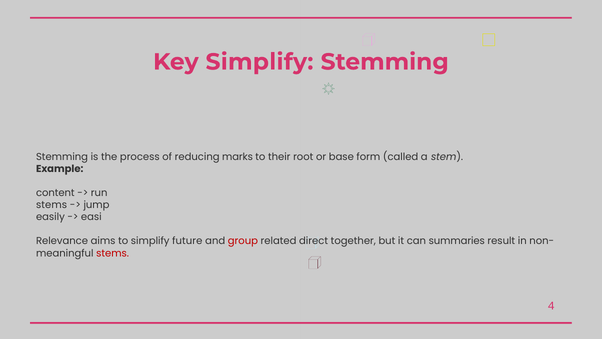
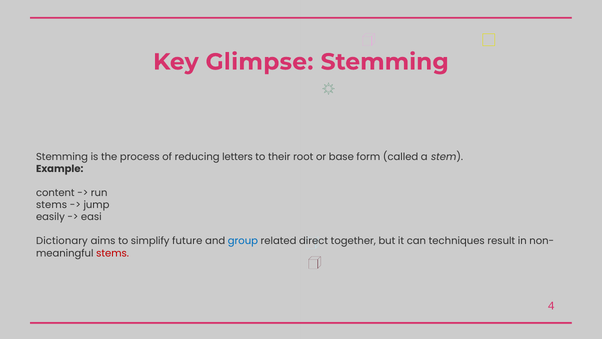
Key Simplify: Simplify -> Glimpse
marks: marks -> letters
Relevance: Relevance -> Dictionary
group colour: red -> blue
summaries: summaries -> techniques
